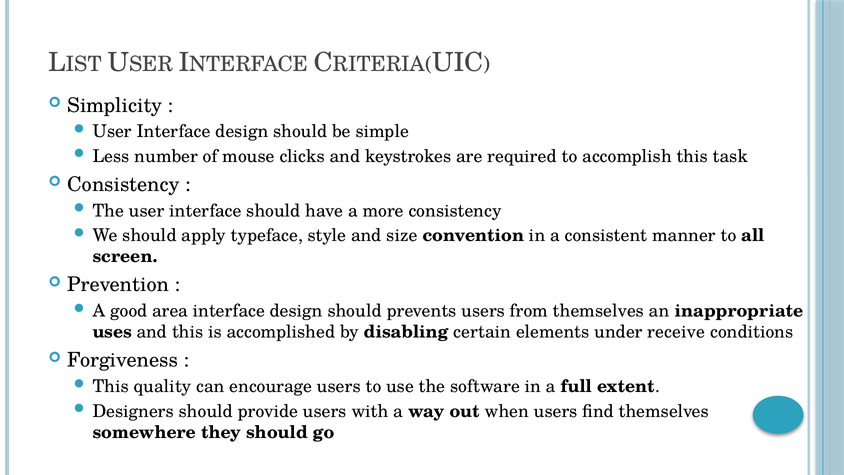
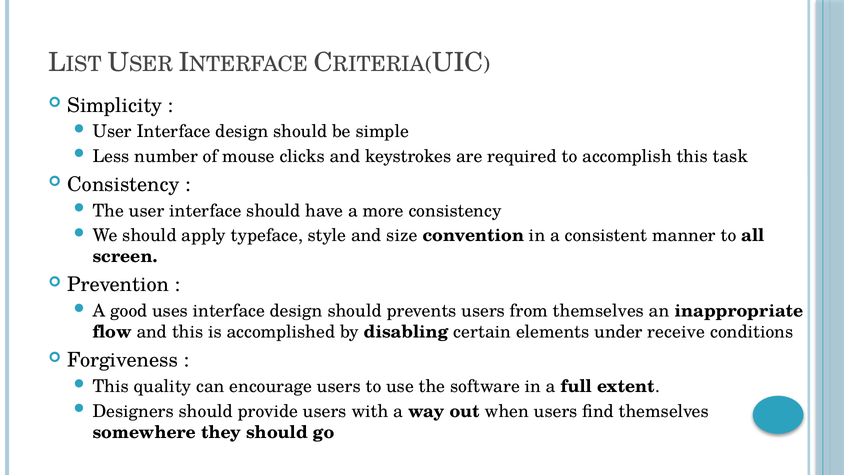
area: area -> uses
uses: uses -> flow
